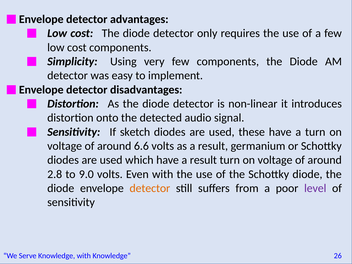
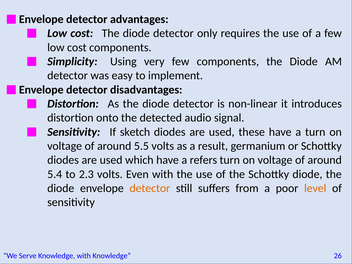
6.6: 6.6 -> 5.5
have a result: result -> refers
2.8: 2.8 -> 5.4
9.0: 9.0 -> 2.3
level colour: purple -> orange
